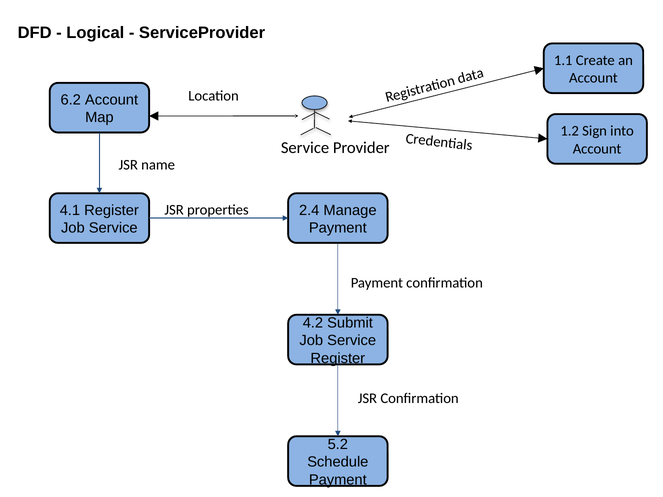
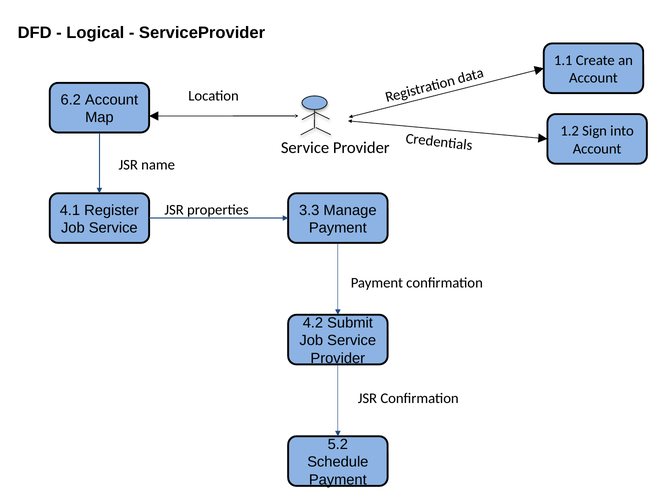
2.4: 2.4 -> 3.3
Register at (338, 358): Register -> Provider
